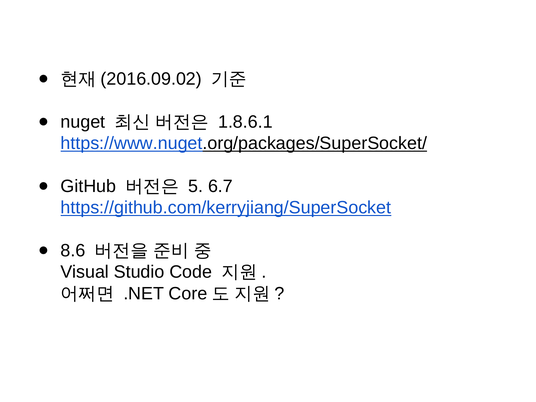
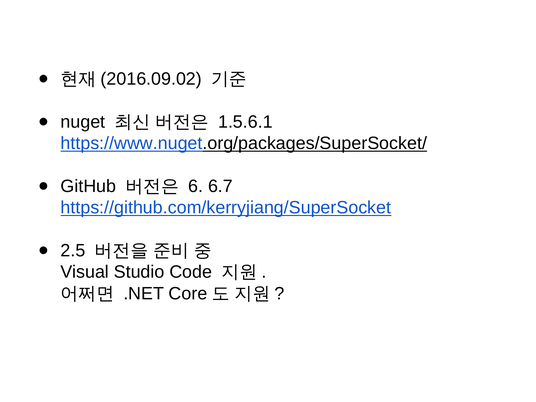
1.8.6.1: 1.8.6.1 -> 1.5.6.1
5: 5 -> 6
8.6: 8.6 -> 2.5
